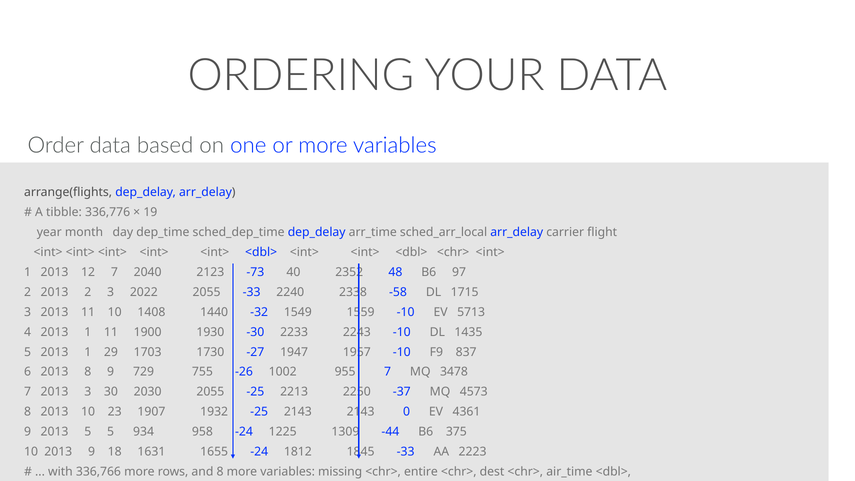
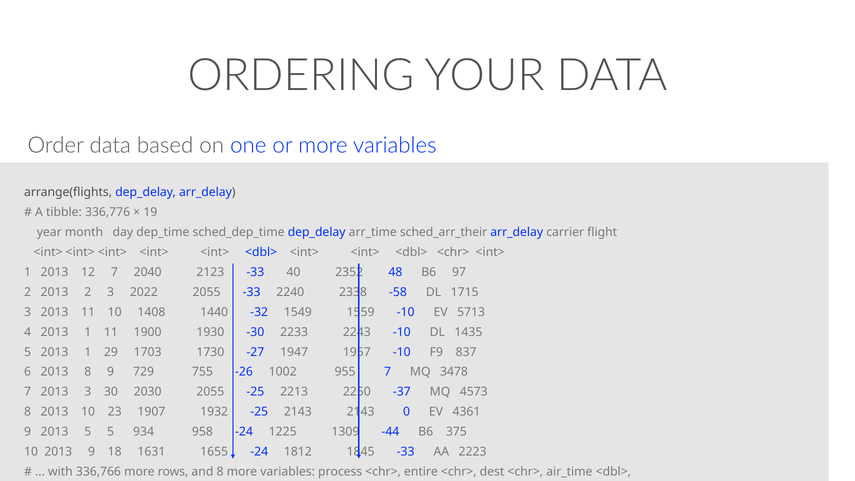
sched_arr_local: sched_arr_local -> sched_arr_their
2123 -73: -73 -> -33
missing: missing -> process
